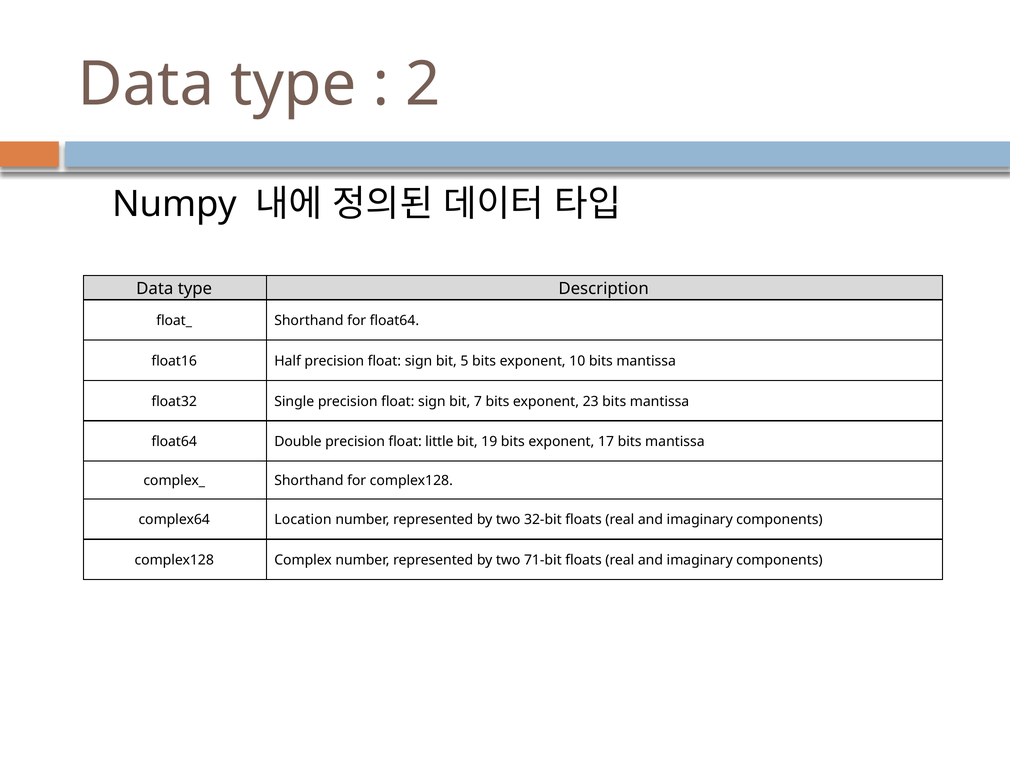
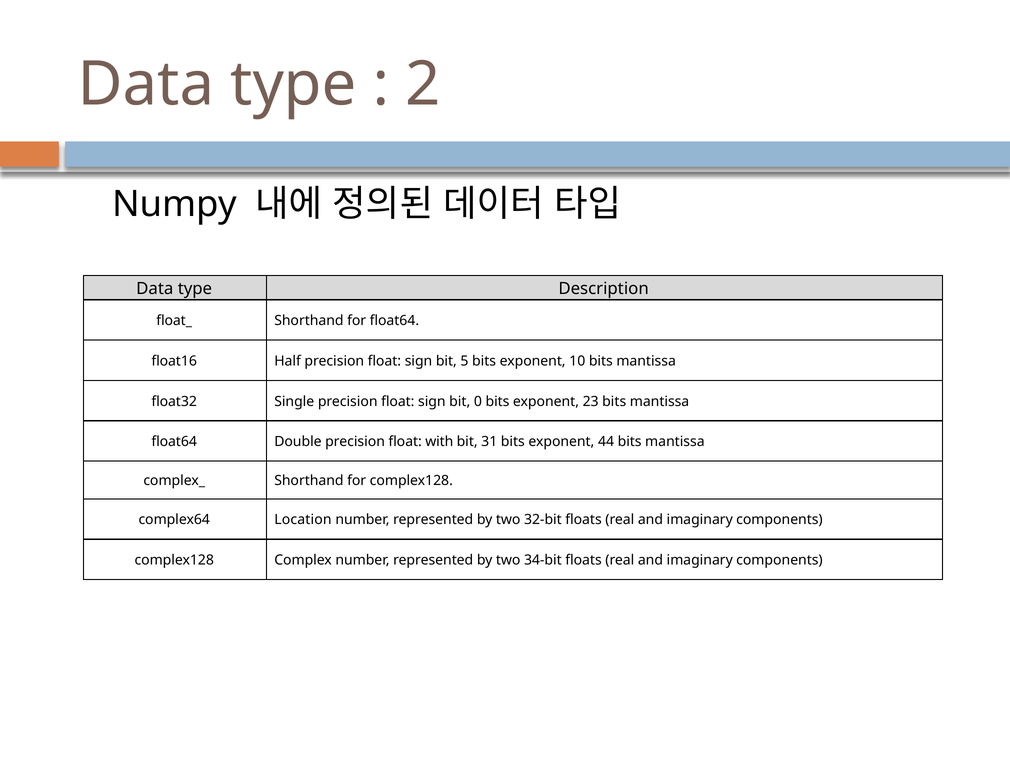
7: 7 -> 0
little: little -> with
19: 19 -> 31
17: 17 -> 44
71-bit: 71-bit -> 34-bit
